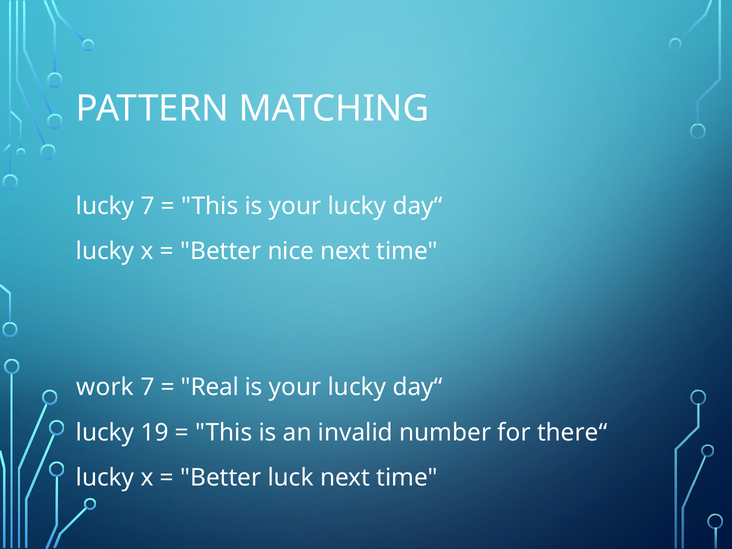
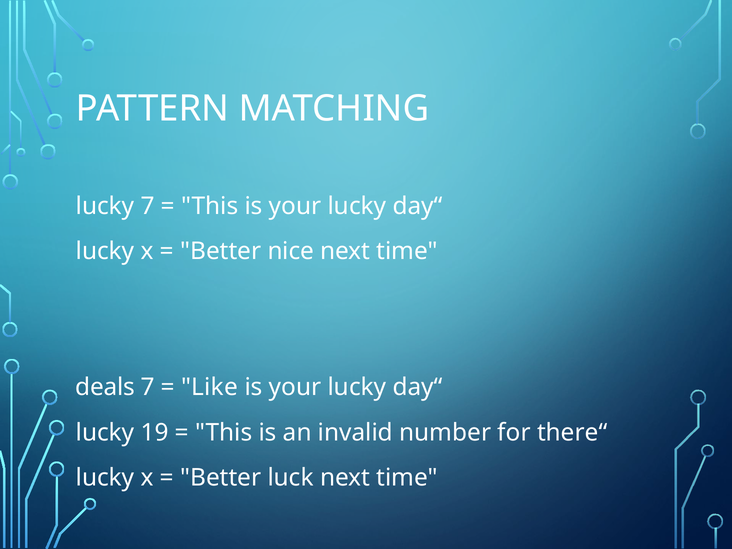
work: work -> deals
Real: Real -> Like
